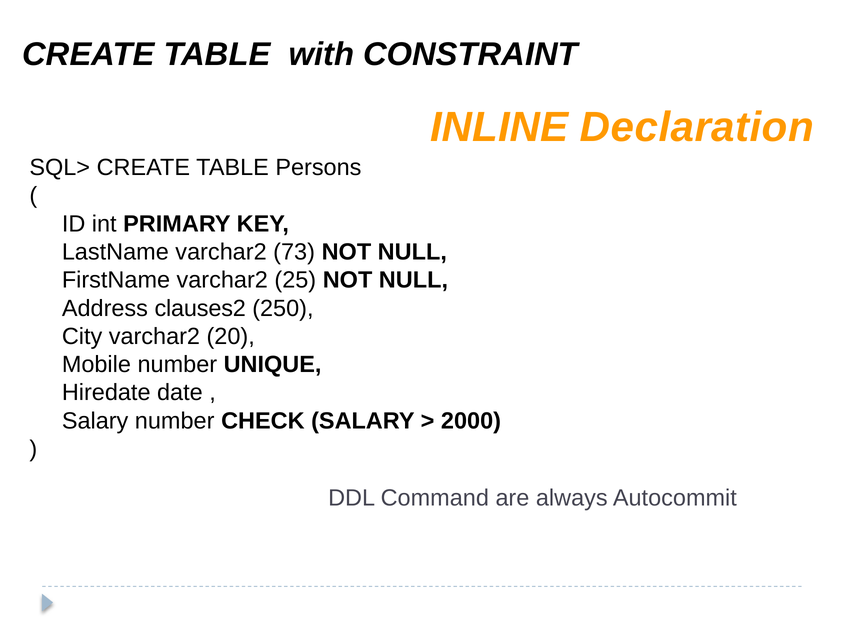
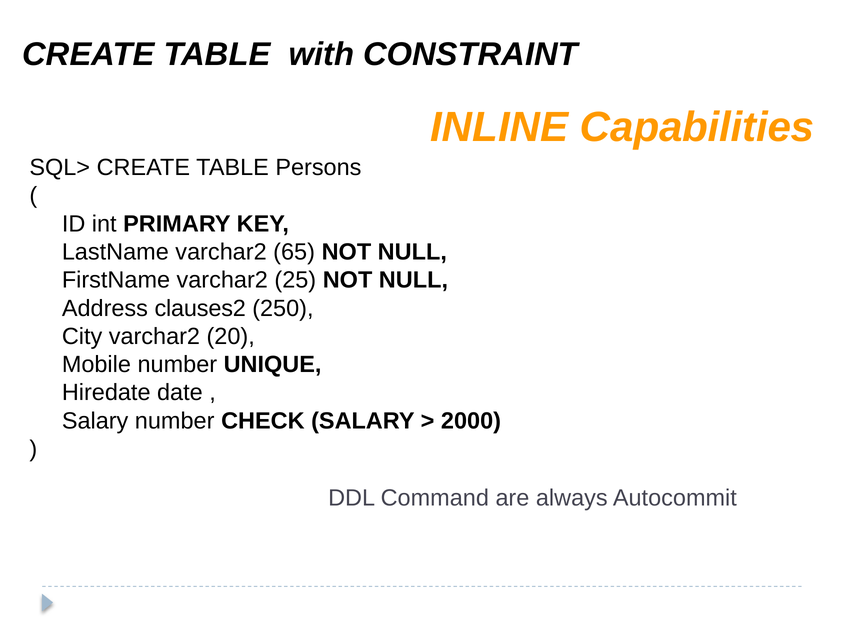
Declaration: Declaration -> Capabilities
73: 73 -> 65
